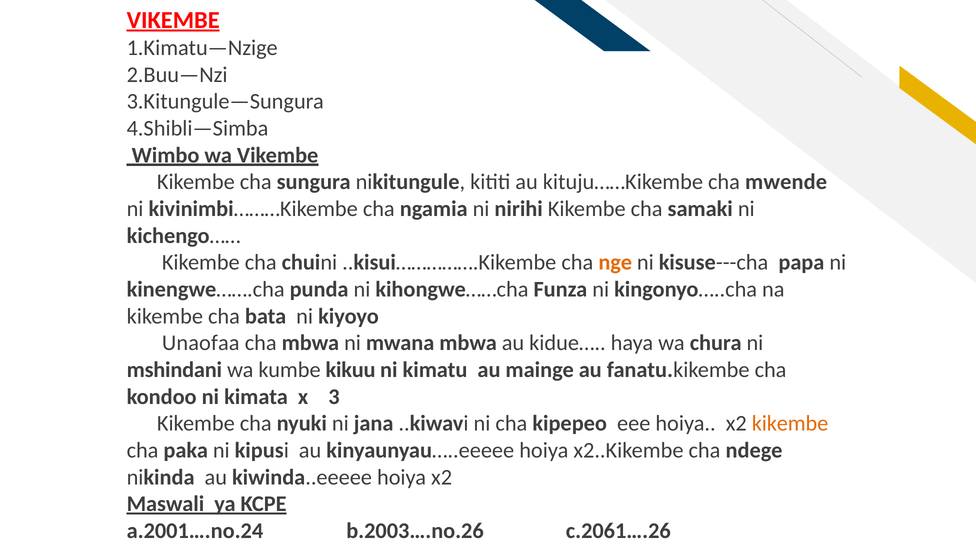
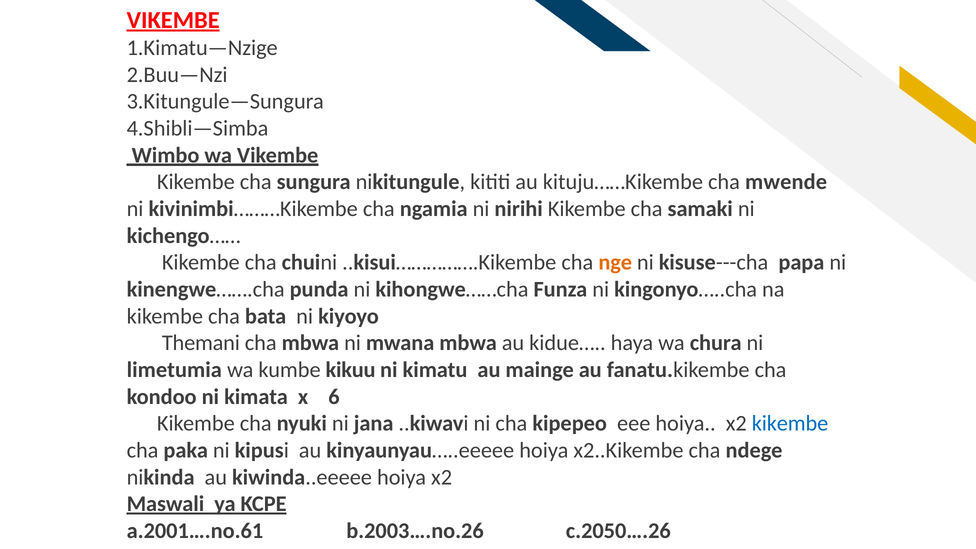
Unaofaa: Unaofaa -> Themani
mshindani: mshindani -> limetumia
3: 3 -> 6
kikembe at (790, 423) colour: orange -> blue
a.2001….no.24: a.2001….no.24 -> a.2001….no.61
c.2061….26: c.2061….26 -> c.2050….26
